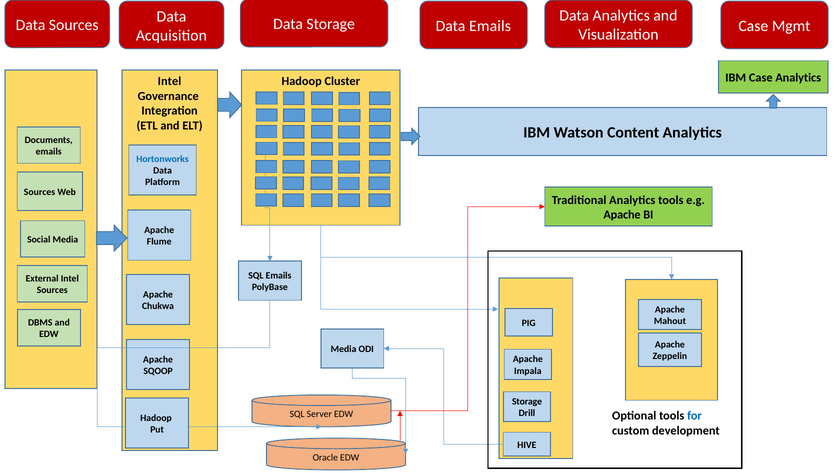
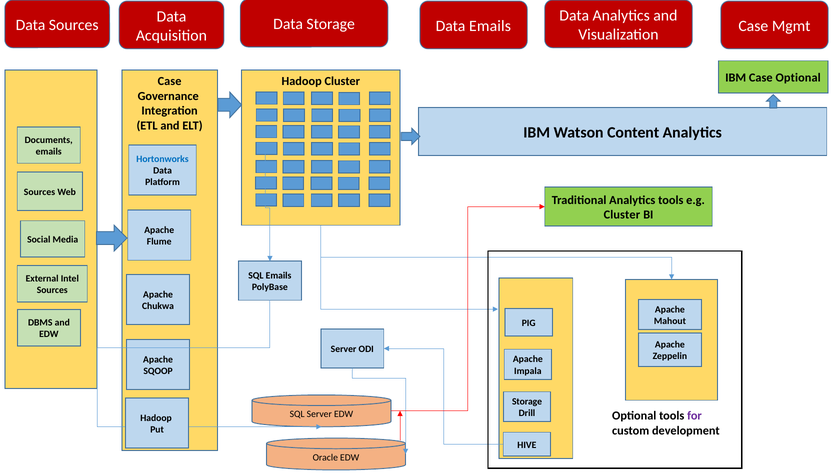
Case Analytics: Analytics -> Optional
Intel at (170, 81): Intel -> Case
Apache at (622, 215): Apache -> Cluster
Media at (344, 349): Media -> Server
for colour: blue -> purple
